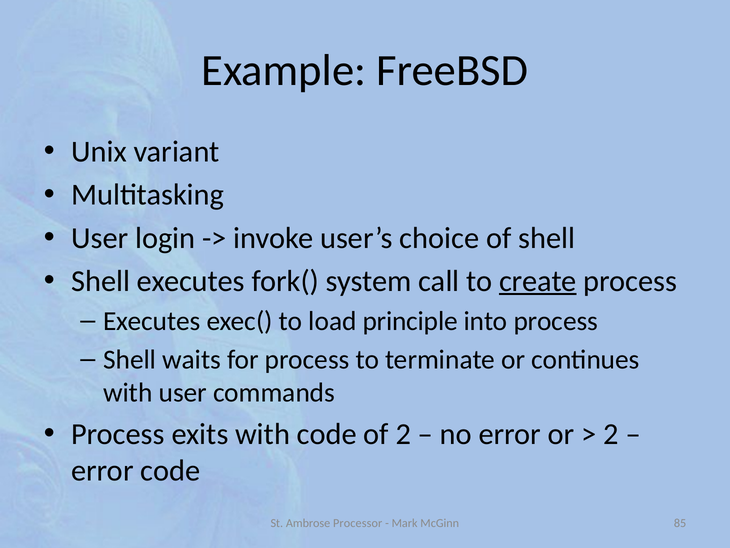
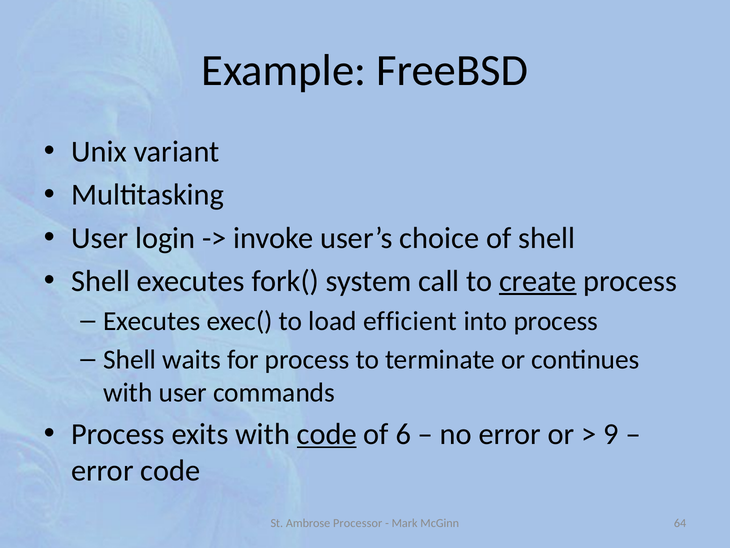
principle: principle -> efficient
code at (327, 434) underline: none -> present
of 2: 2 -> 6
2 at (611, 434): 2 -> 9
85: 85 -> 64
